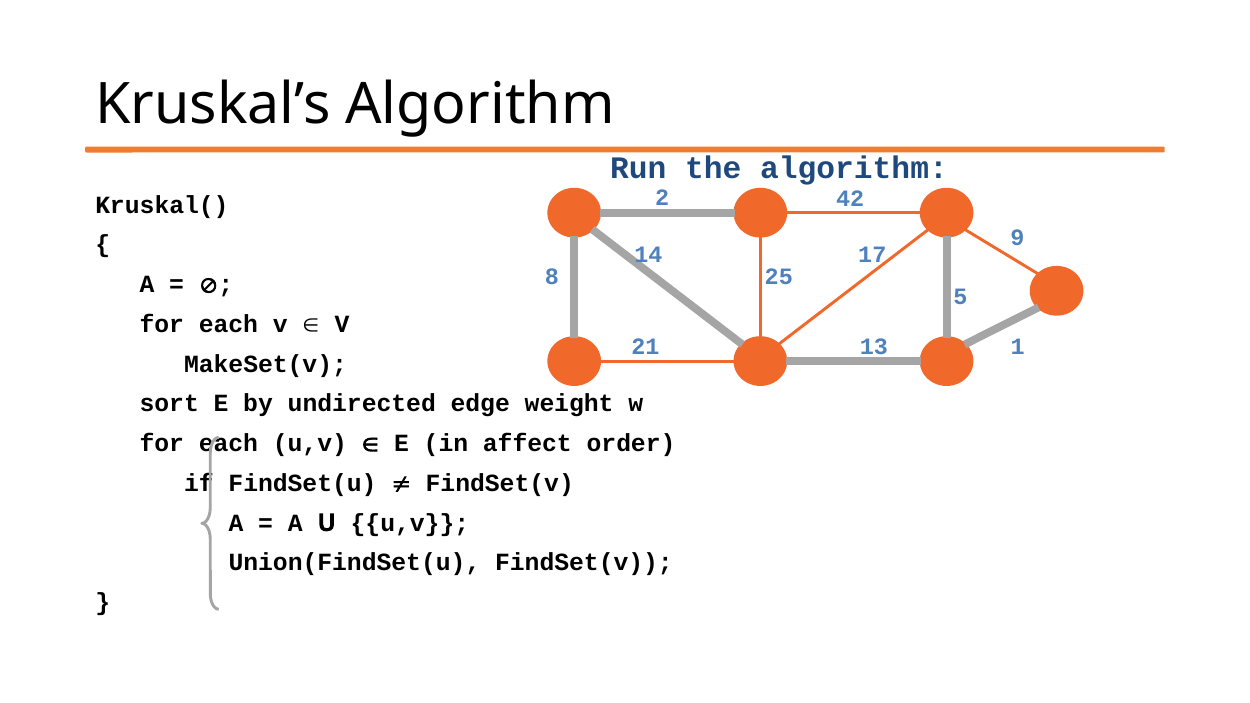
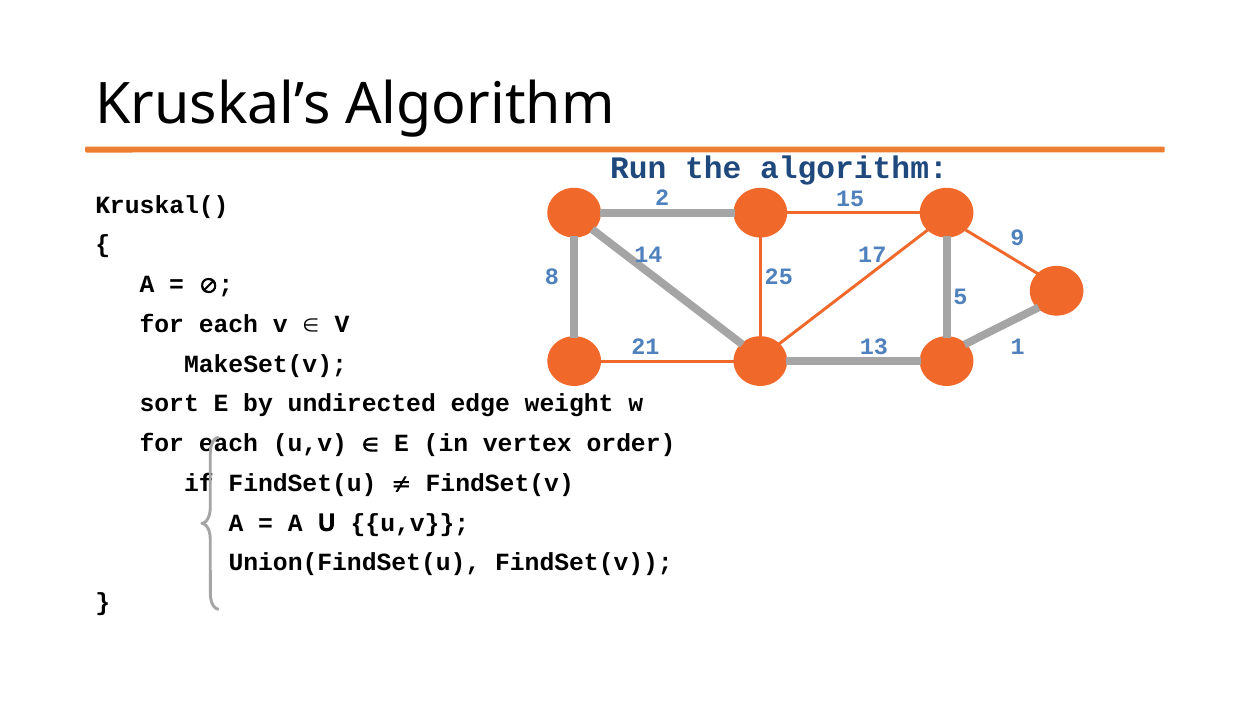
42: 42 -> 15
affect: affect -> vertex
